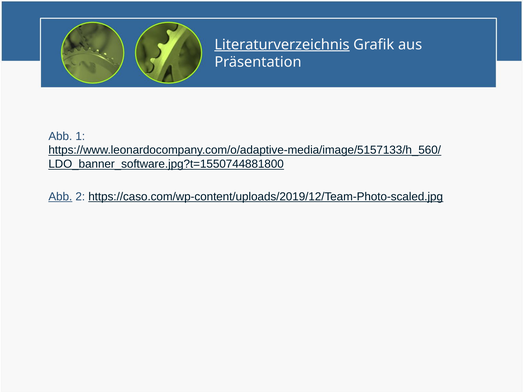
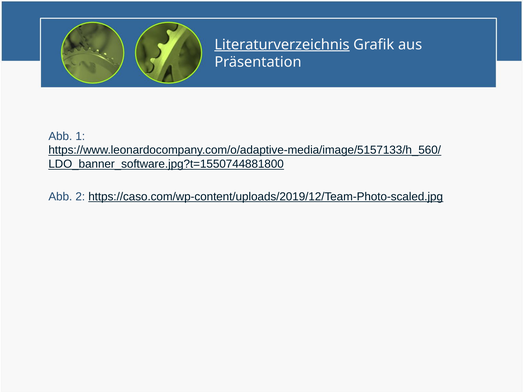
Abb at (60, 197) underline: present -> none
